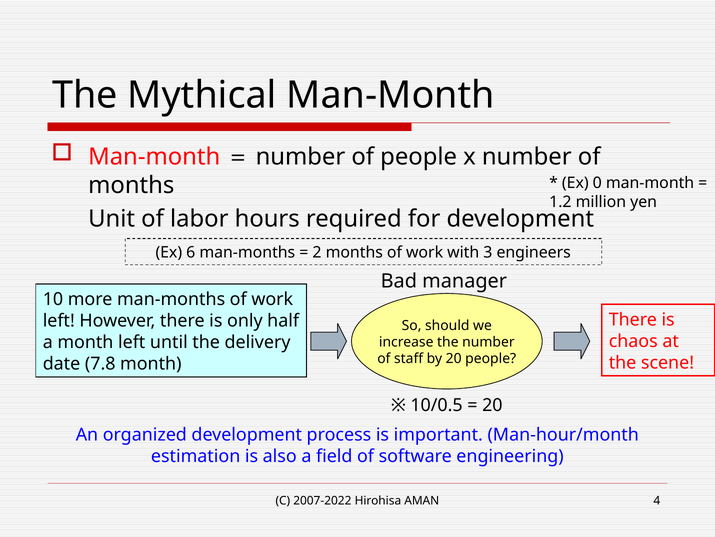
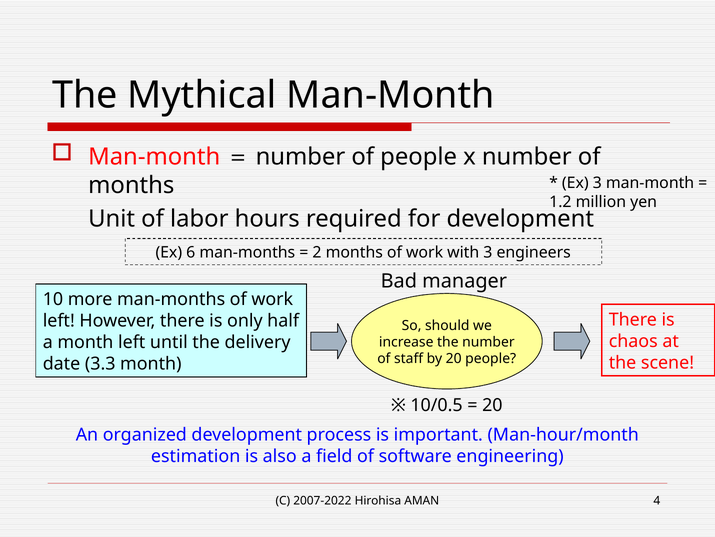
Ex 0: 0 -> 3
7.8: 7.8 -> 3.3
